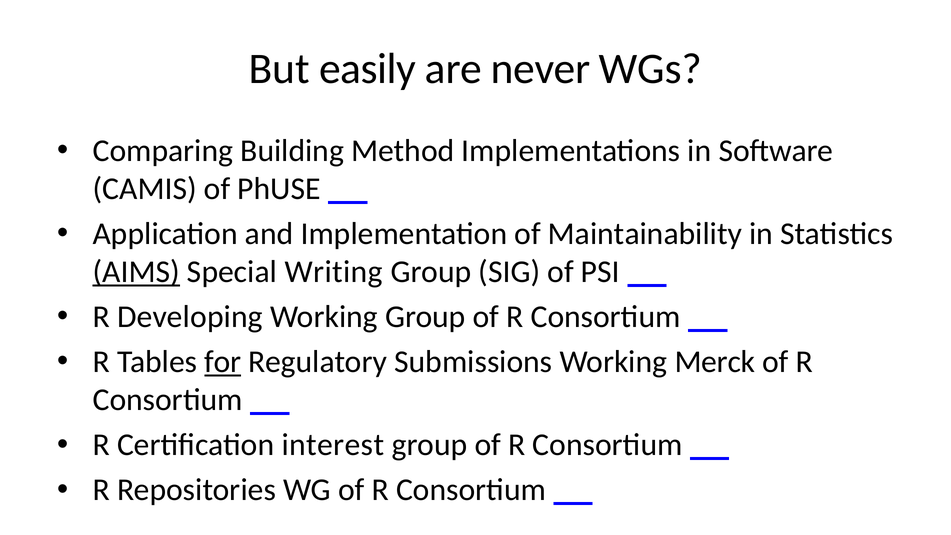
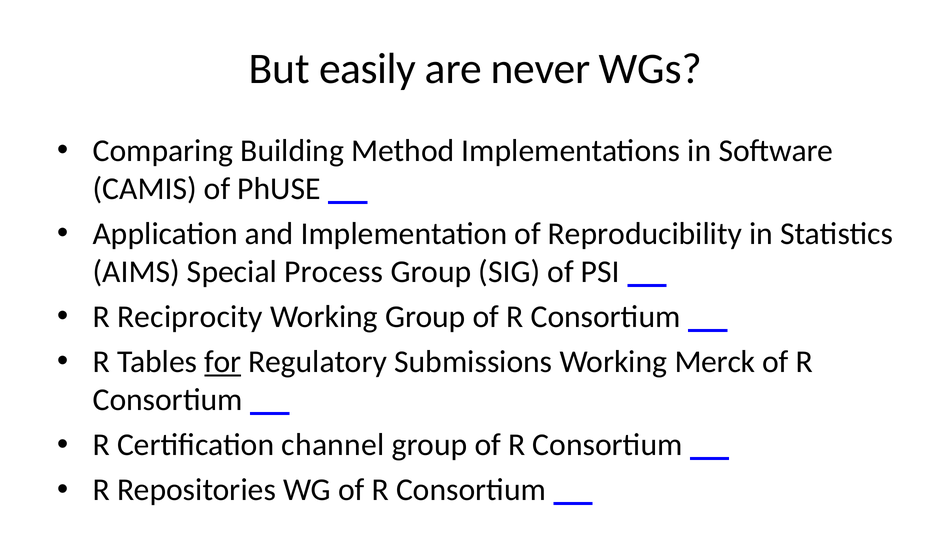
Maintainability: Maintainability -> Reproducibility
AIMS underline: present -> none
Writing: Writing -> Process
Developing: Developing -> Reciprocity
interest: interest -> channel
